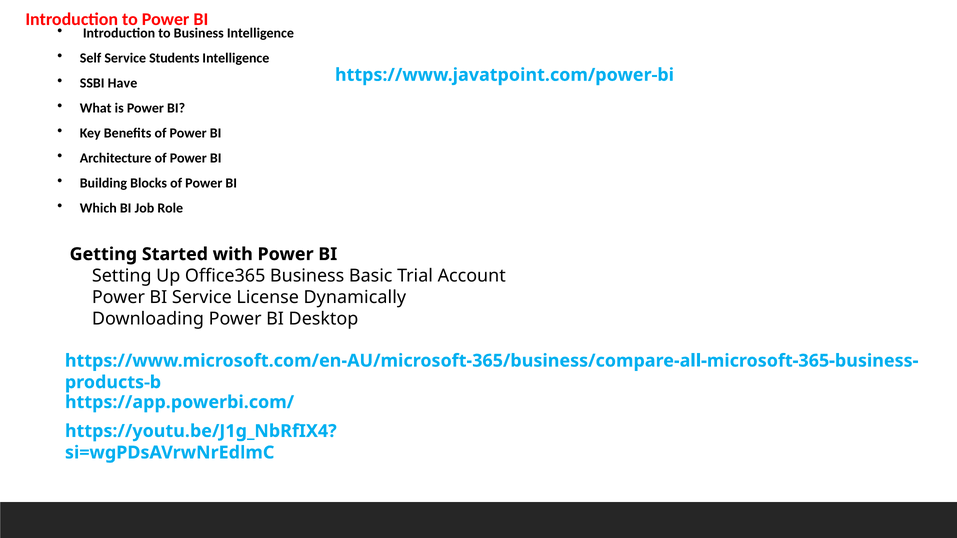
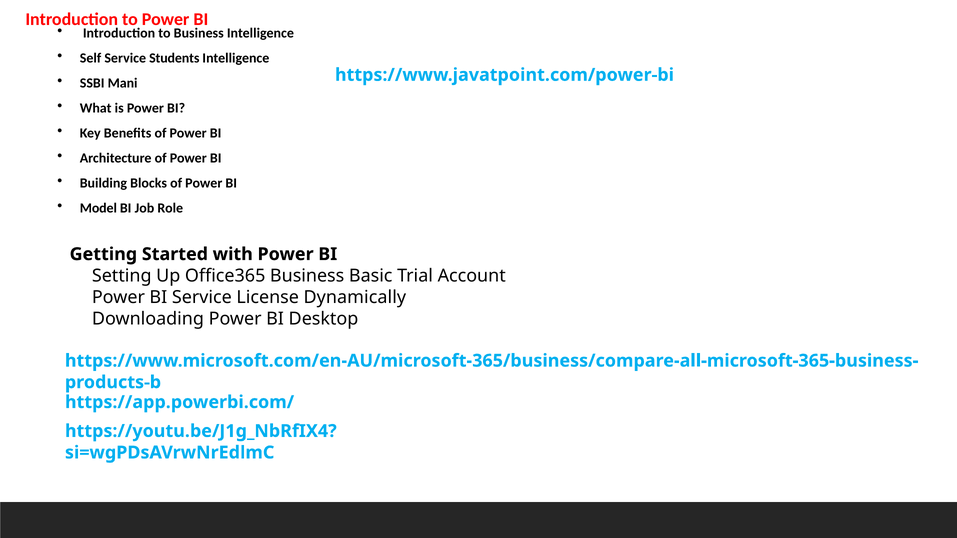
Have: Have -> Mani
Which: Which -> Model
